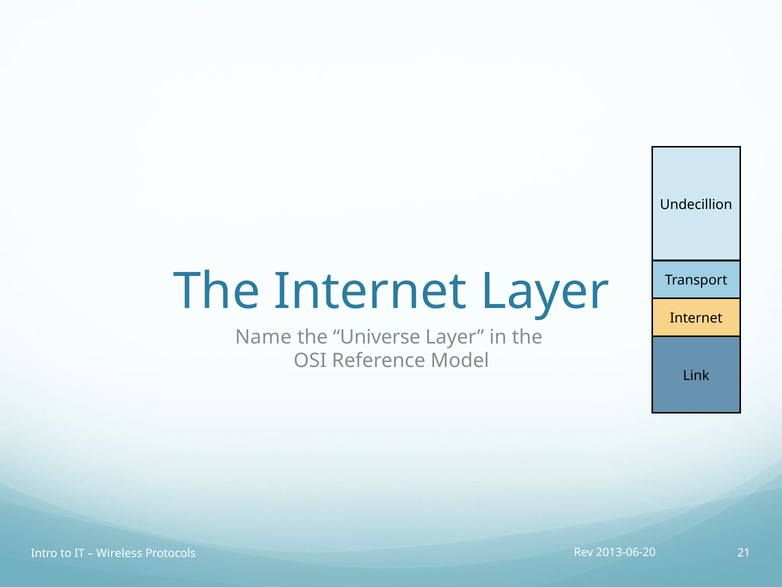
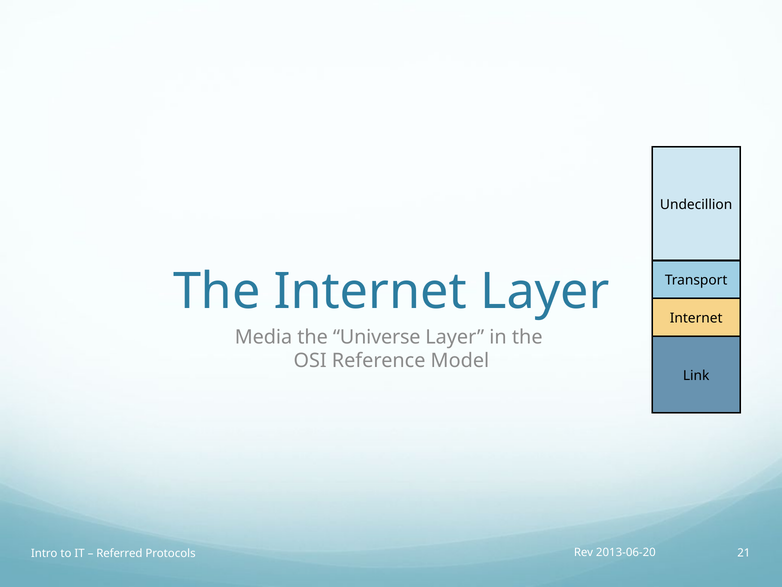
Name: Name -> Media
Wireless: Wireless -> Referred
